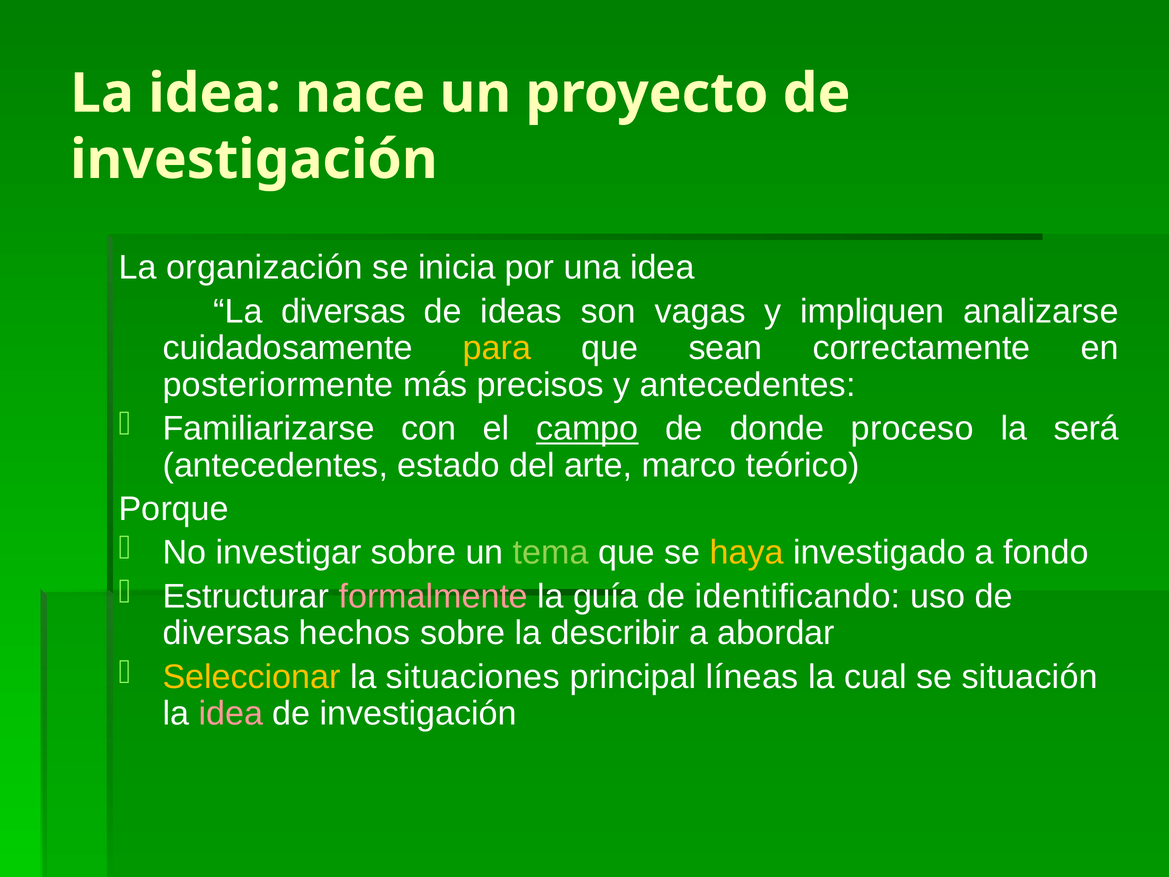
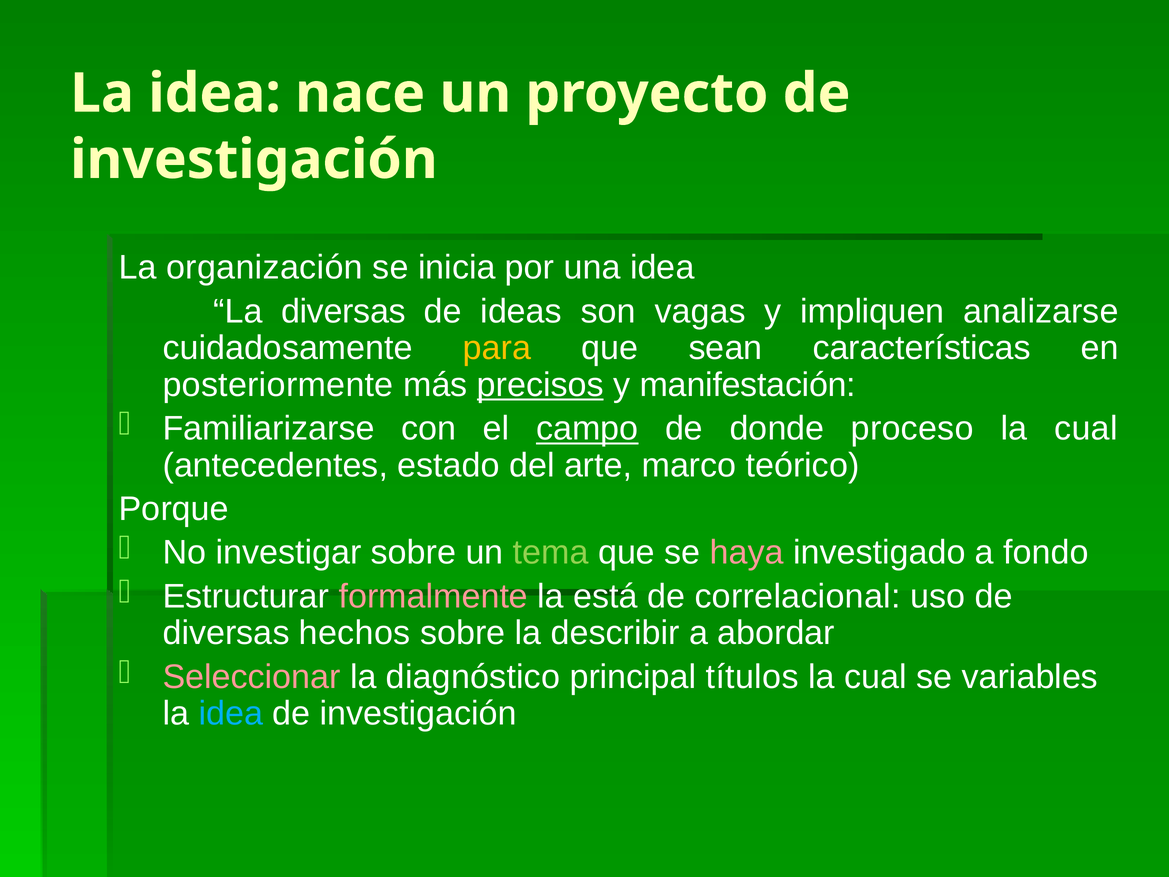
correctamente: correctamente -> características
precisos underline: none -> present
y antecedentes: antecedentes -> manifestación
será at (1086, 429): será -> cual
haya colour: yellow -> pink
guía: guía -> está
identificando: identificando -> correlacional
Seleccionar colour: yellow -> pink
situaciones: situaciones -> diagnóstico
líneas: líneas -> títulos
situación: situación -> variables
idea at (231, 713) colour: pink -> light blue
